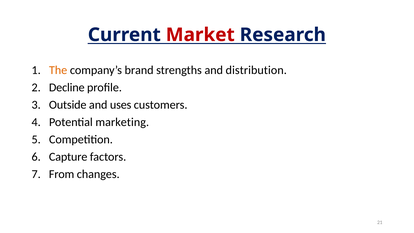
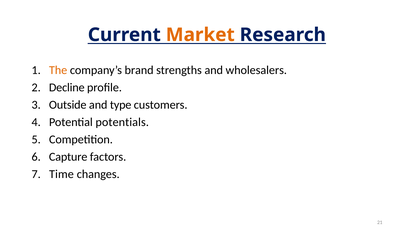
Market colour: red -> orange
distribution: distribution -> wholesalers
uses: uses -> type
marketing: marketing -> potentials
From: From -> Time
